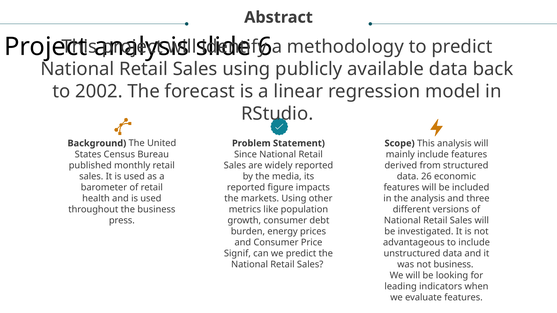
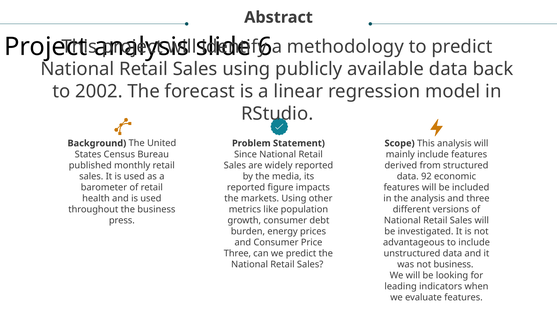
26: 26 -> 92
Signif at (237, 254): Signif -> Three
